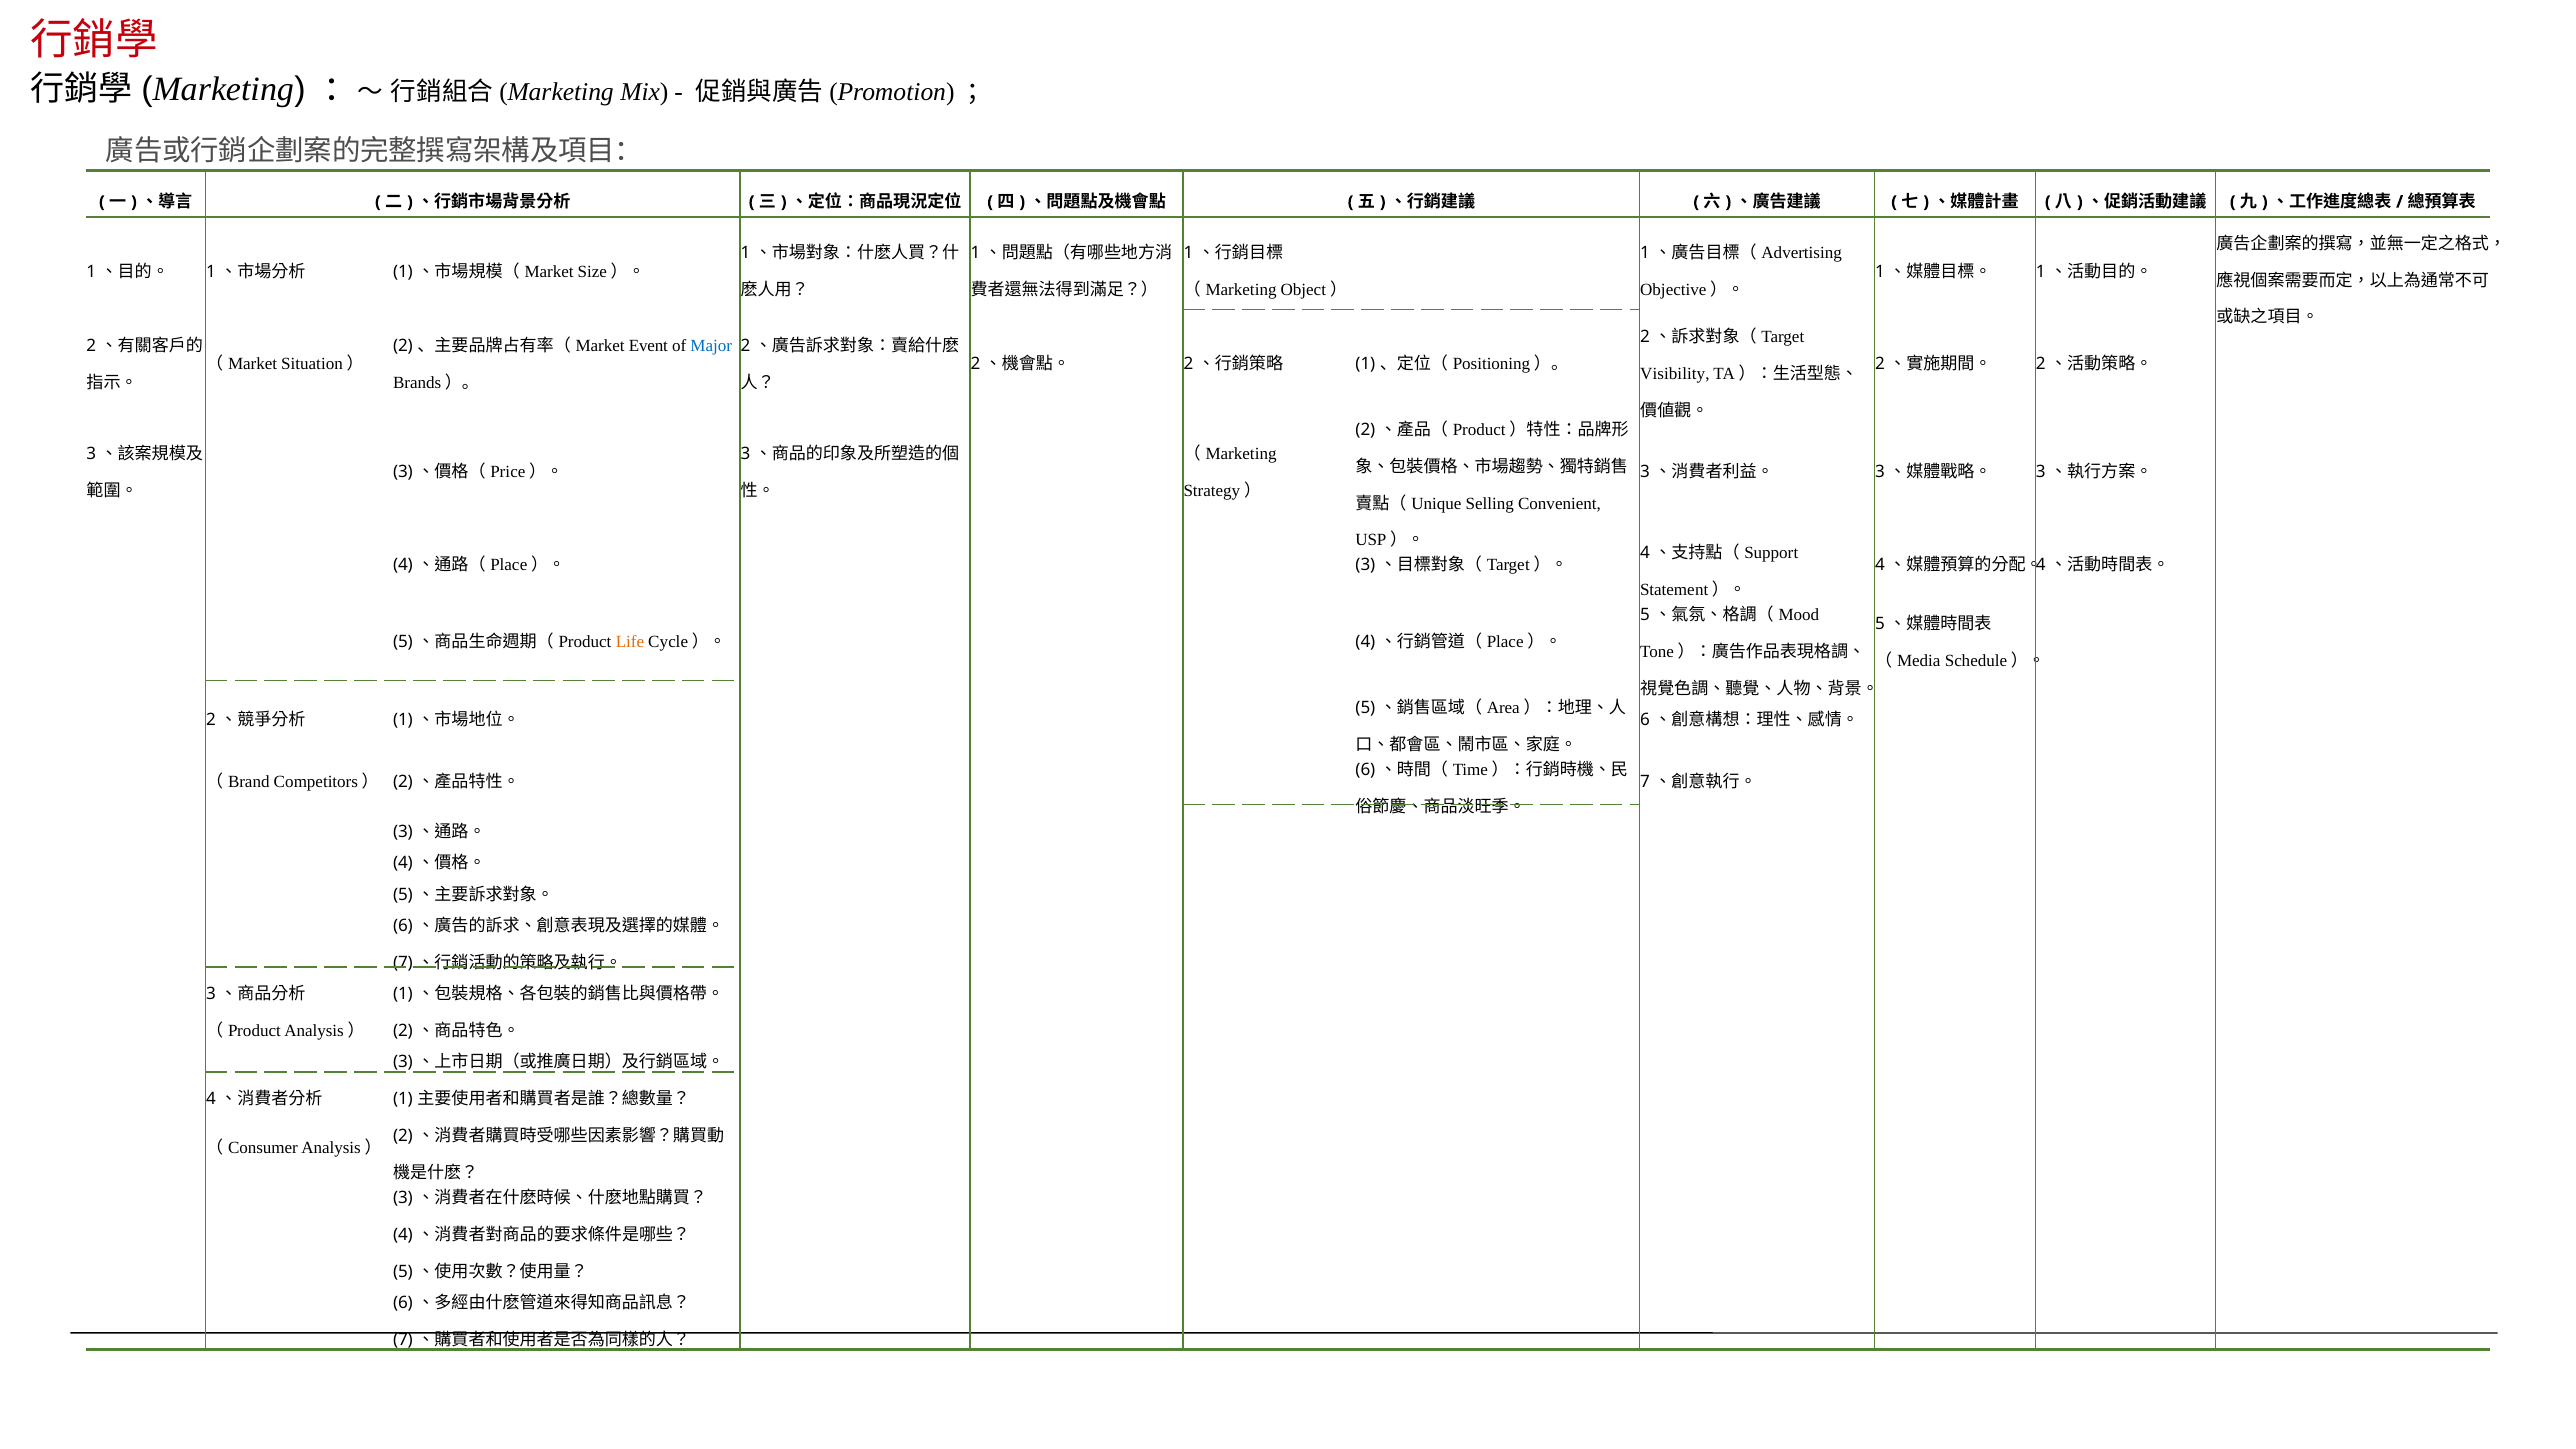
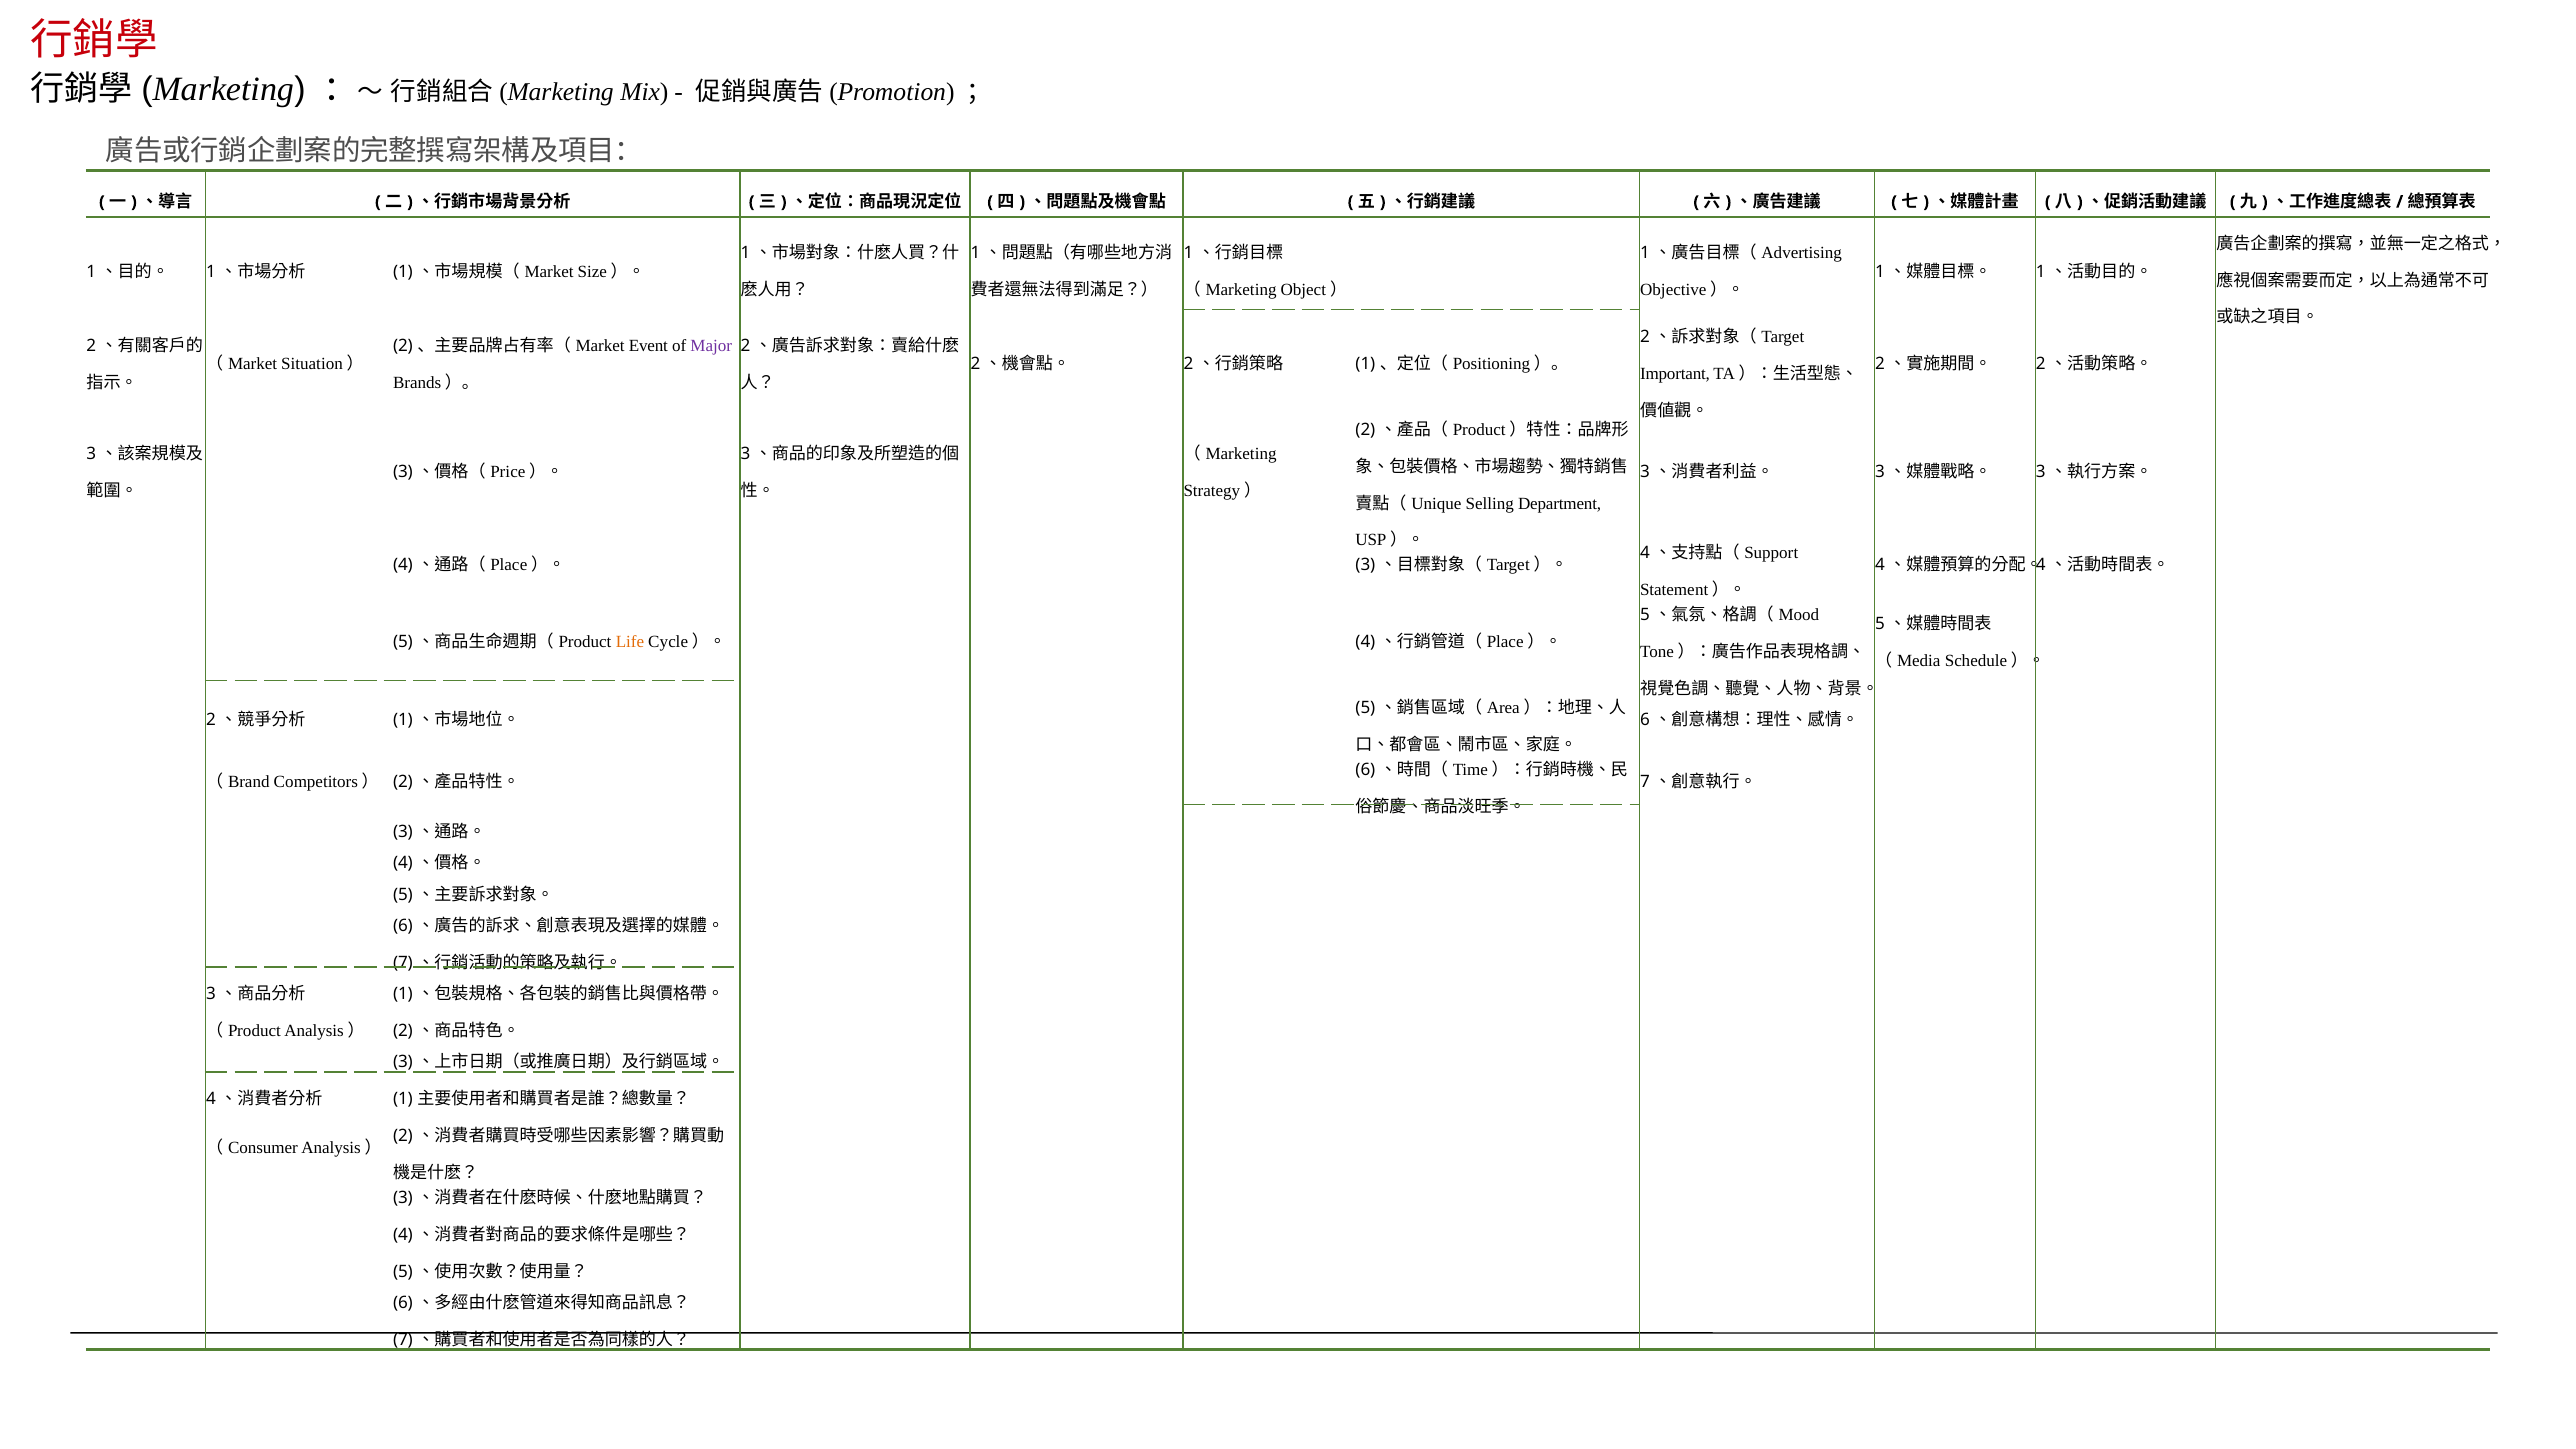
Major colour: blue -> purple
Visibility: Visibility -> Important
Convenient: Convenient -> Department
